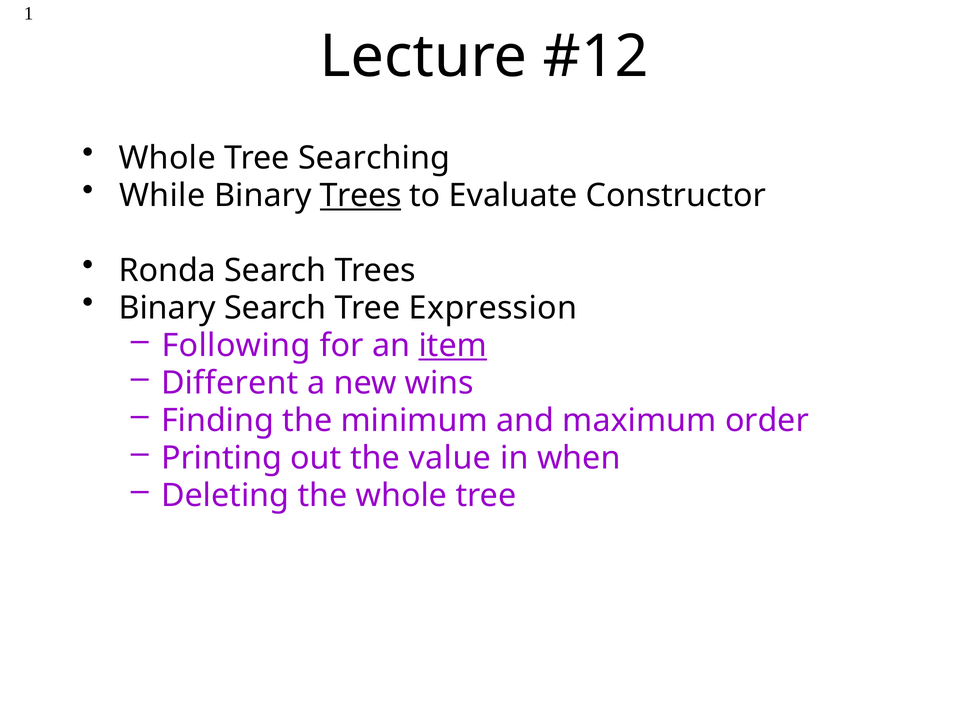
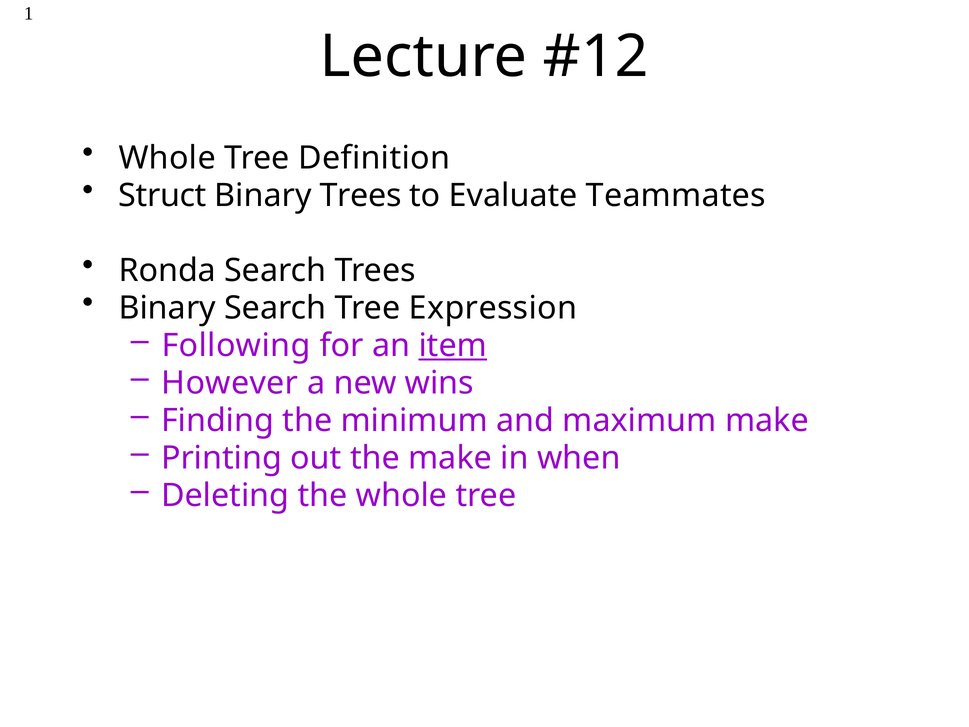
Searching: Searching -> Definition
While: While -> Struct
Trees at (361, 196) underline: present -> none
Constructor: Constructor -> Teammates
Different: Different -> However
maximum order: order -> make
the value: value -> make
